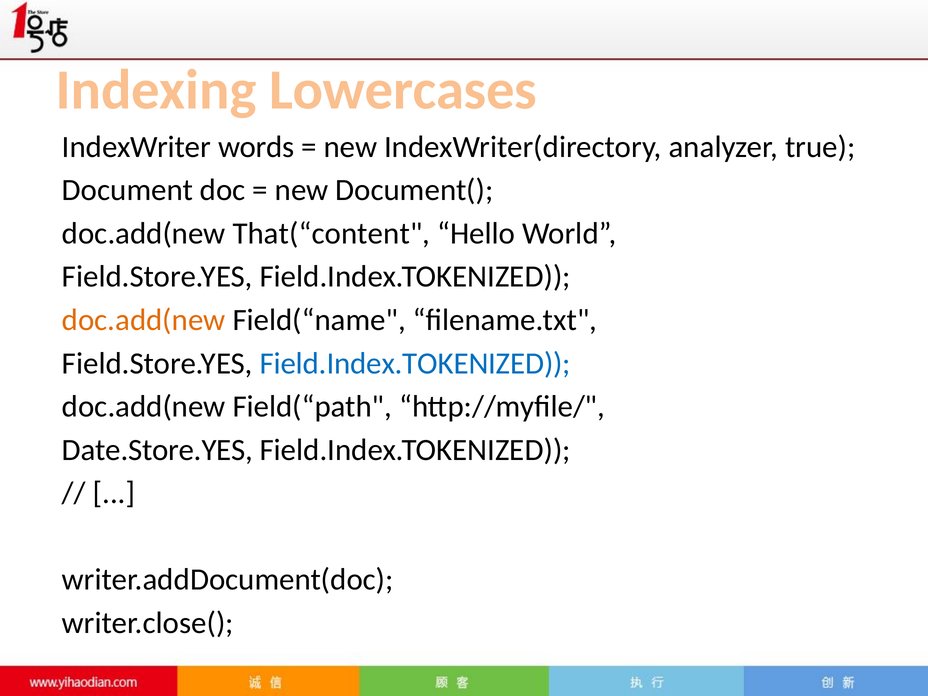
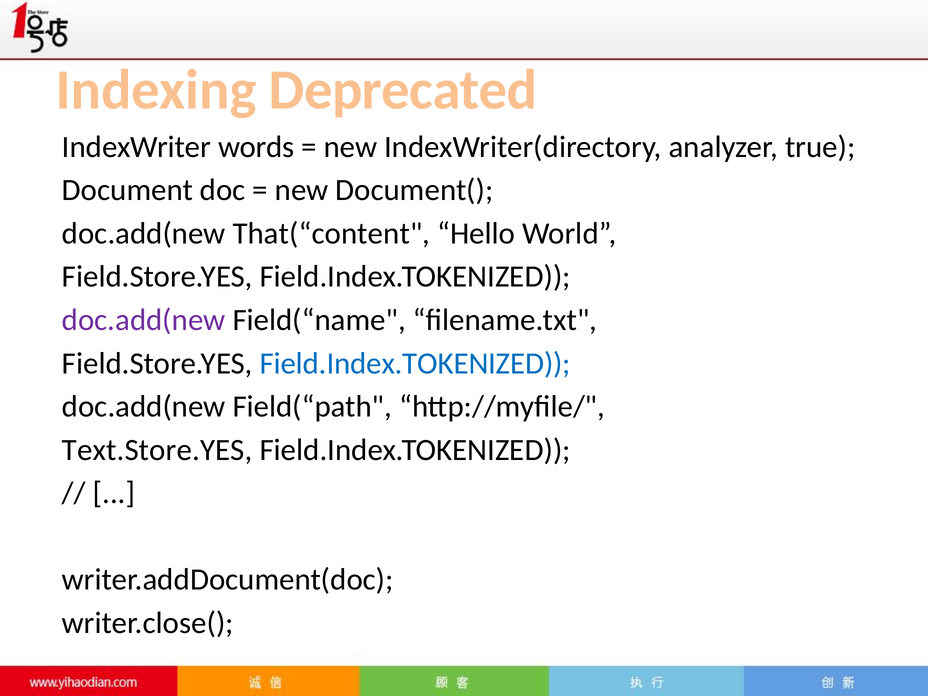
Lowercases: Lowercases -> Deprecated
doc.add(new at (144, 320) colour: orange -> purple
Date.Store.YES: Date.Store.YES -> Text.Store.YES
